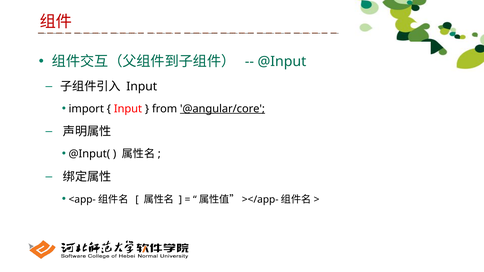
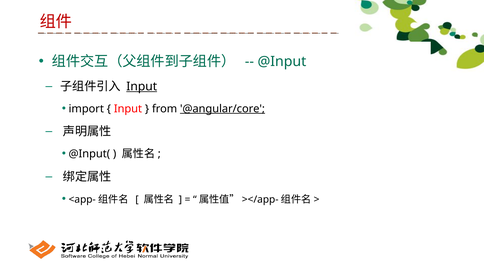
Input at (142, 87) underline: none -> present
